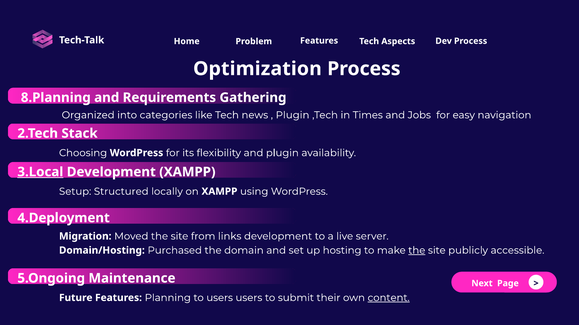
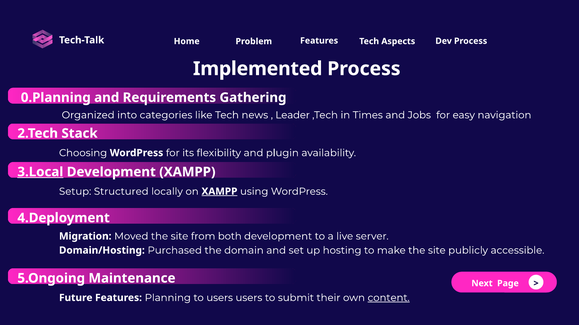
Optimization: Optimization -> Implemented
8.Planning: 8.Planning -> 0.Planning
Plugin at (293, 115): Plugin -> Leader
XAMPP at (219, 192) underline: none -> present
links: links -> both
the at (417, 251) underline: present -> none
